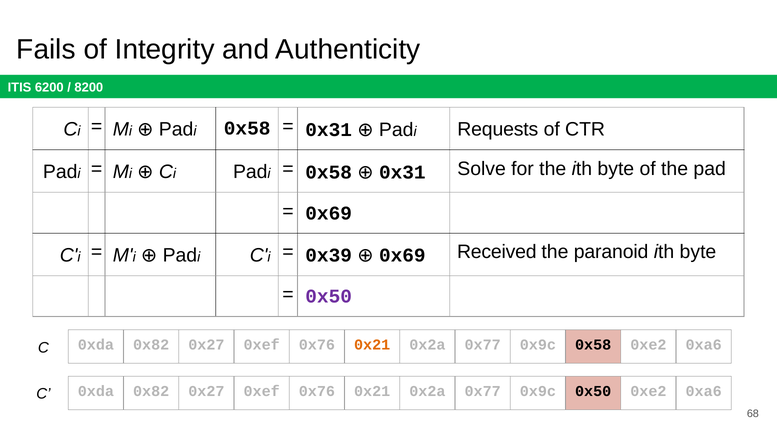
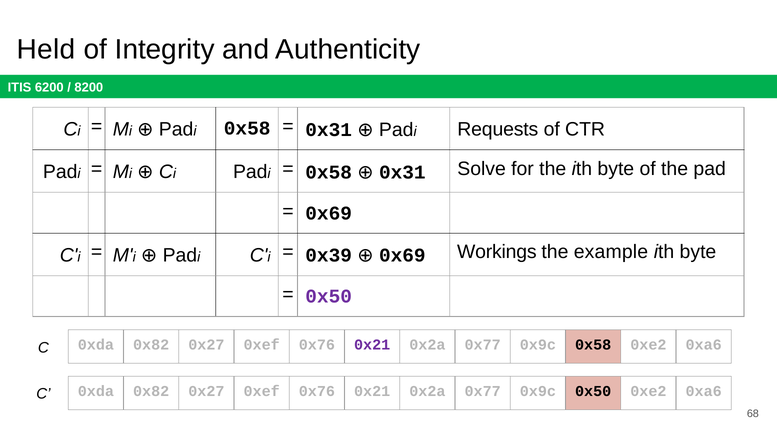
Fails: Fails -> Held
Received: Received -> Workings
paranoid: paranoid -> example
0x21 at (372, 345) colour: orange -> purple
